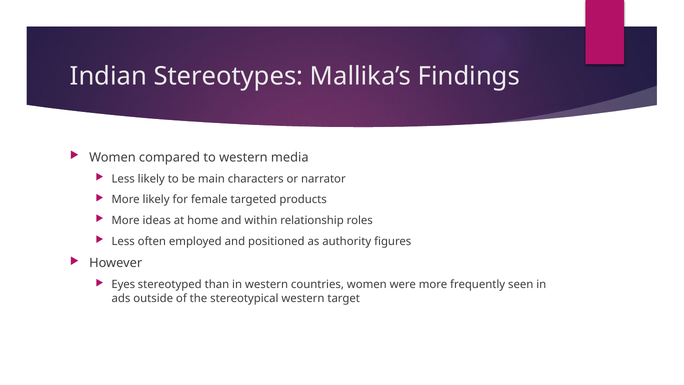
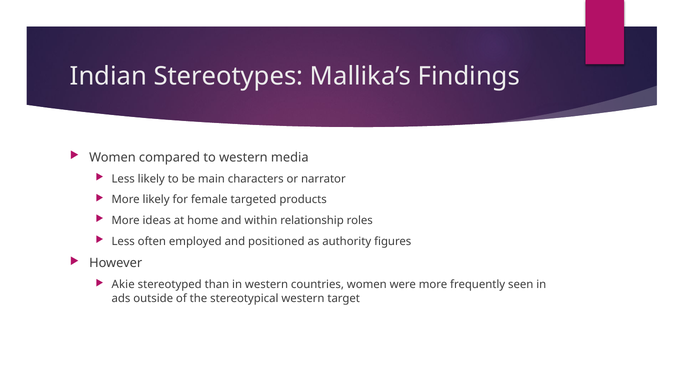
Eyes: Eyes -> Akie
